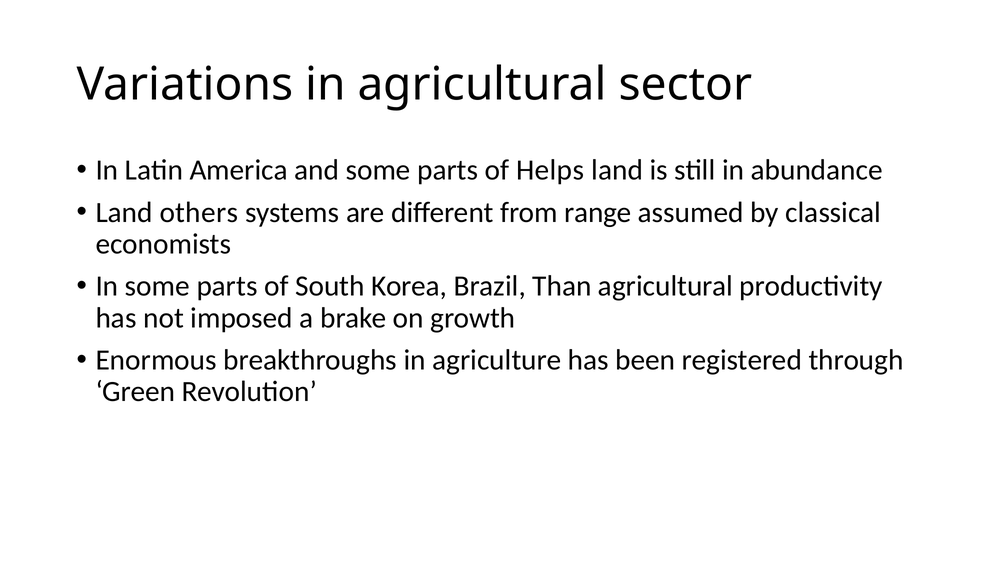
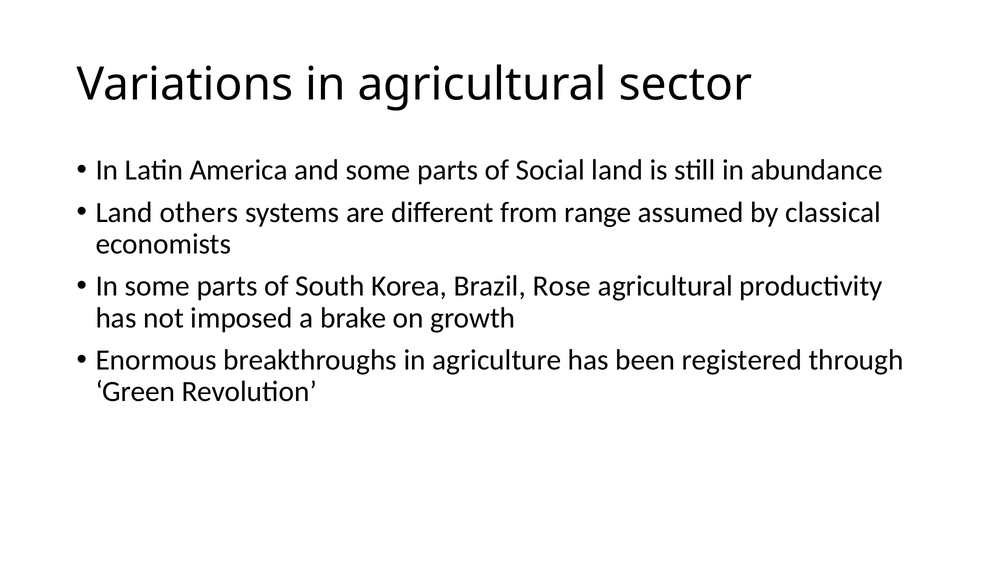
Helps: Helps -> Social
Than: Than -> Rose
